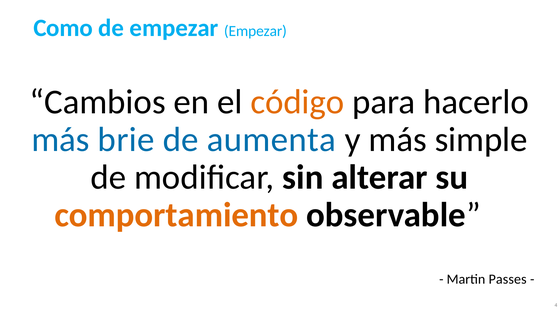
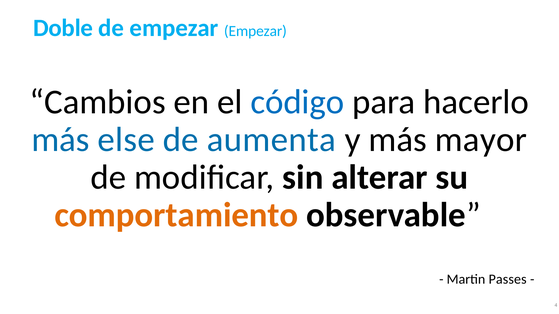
Como: Como -> Doble
código colour: orange -> blue
brie: brie -> else
simple: simple -> mayor
